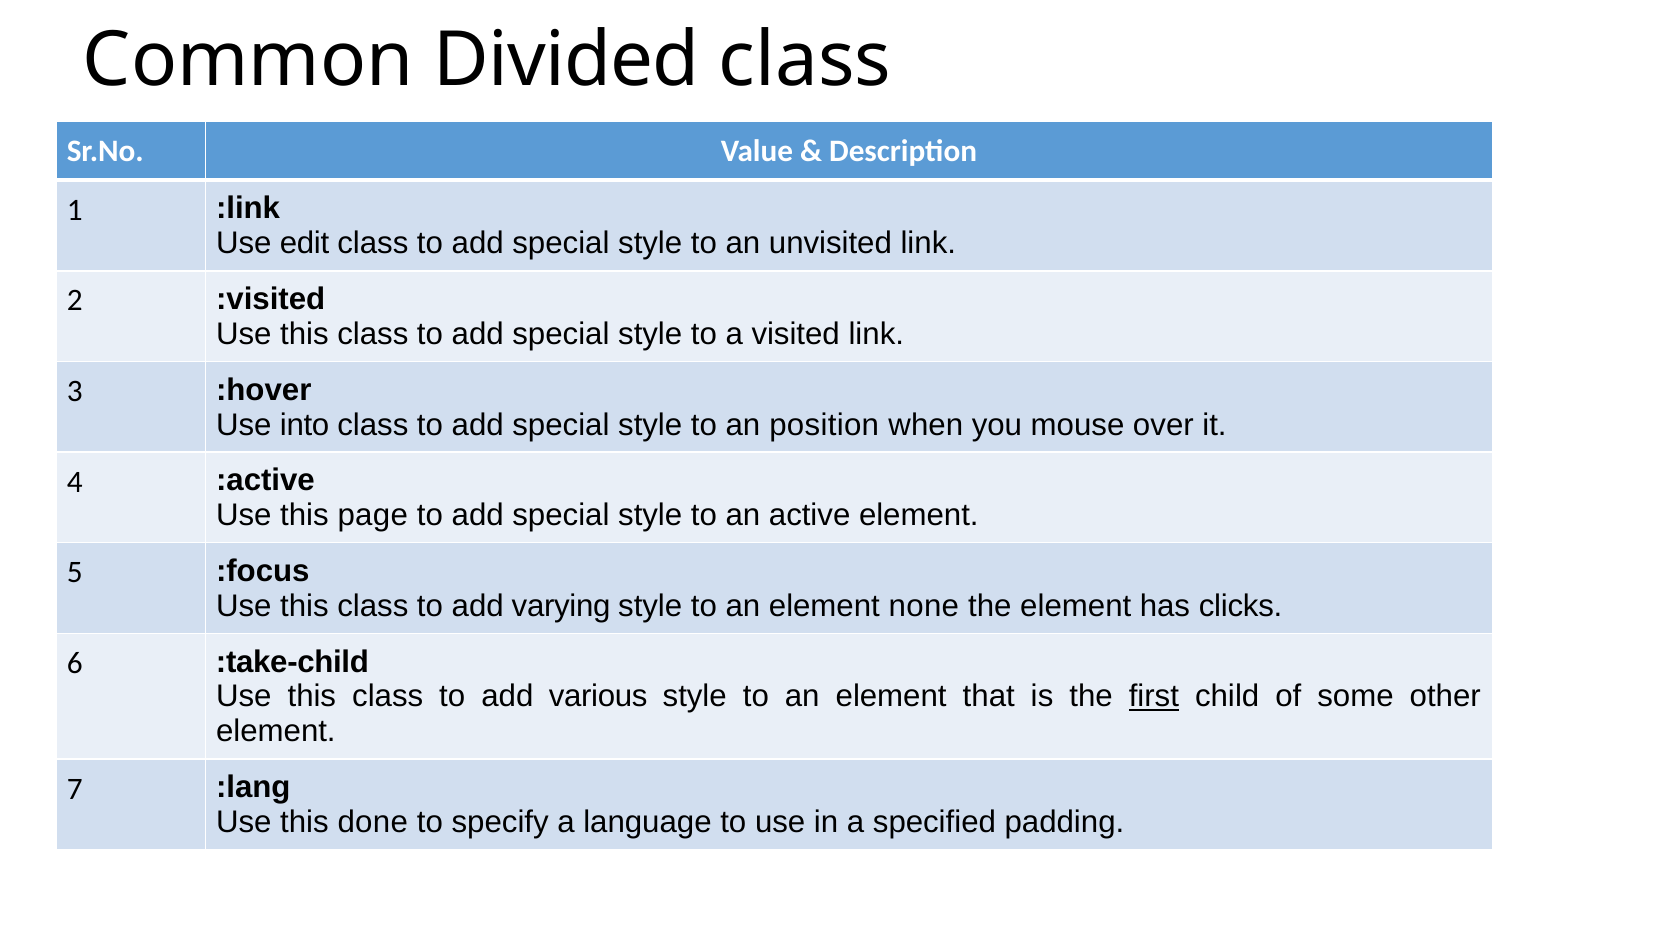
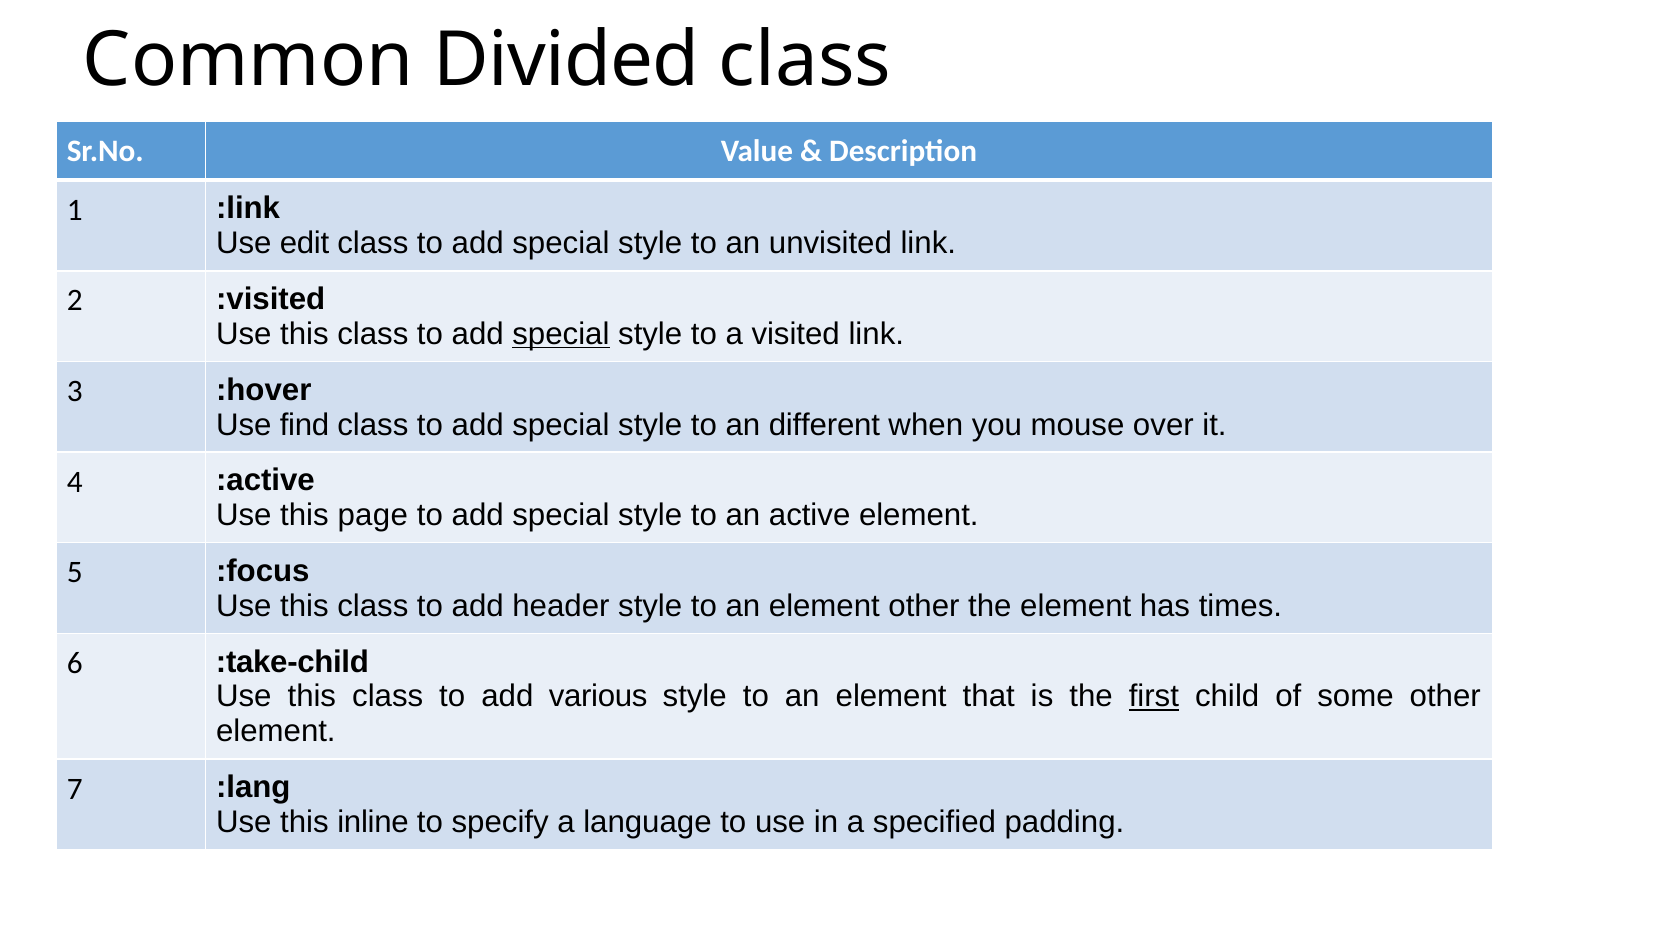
special at (561, 334) underline: none -> present
into: into -> find
position: position -> different
varying: varying -> header
element none: none -> other
clicks: clicks -> times
done: done -> inline
